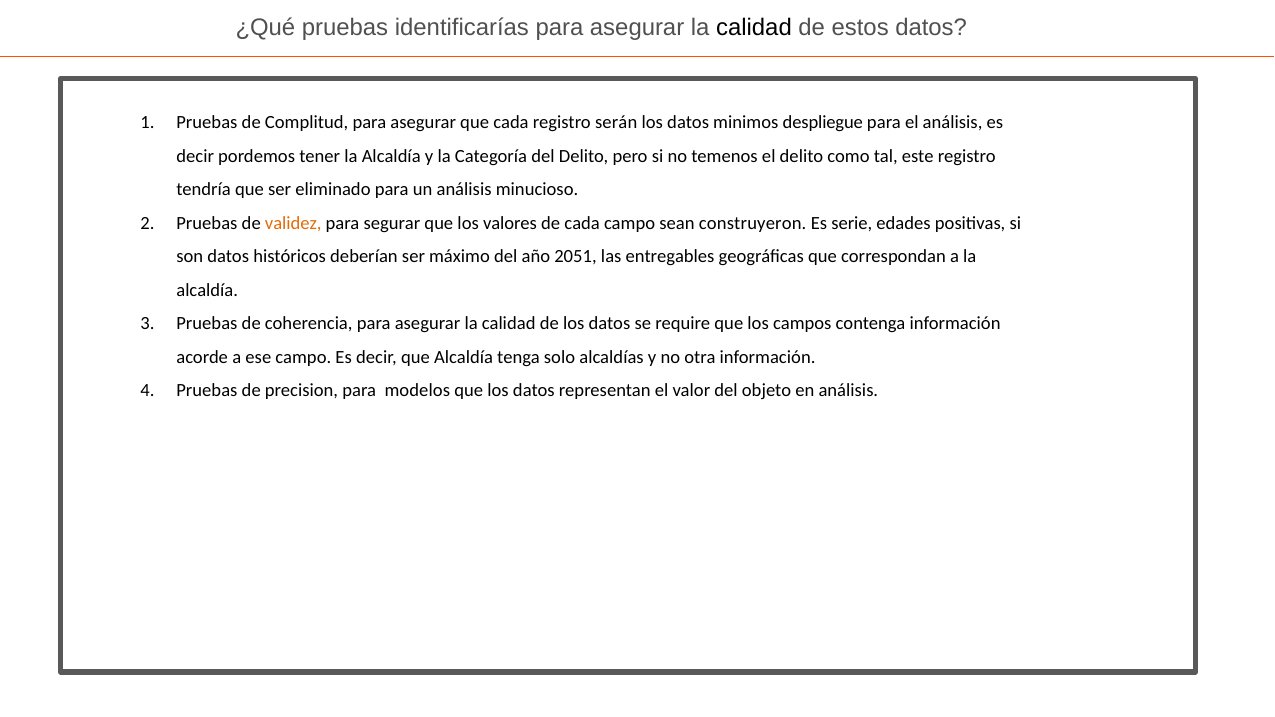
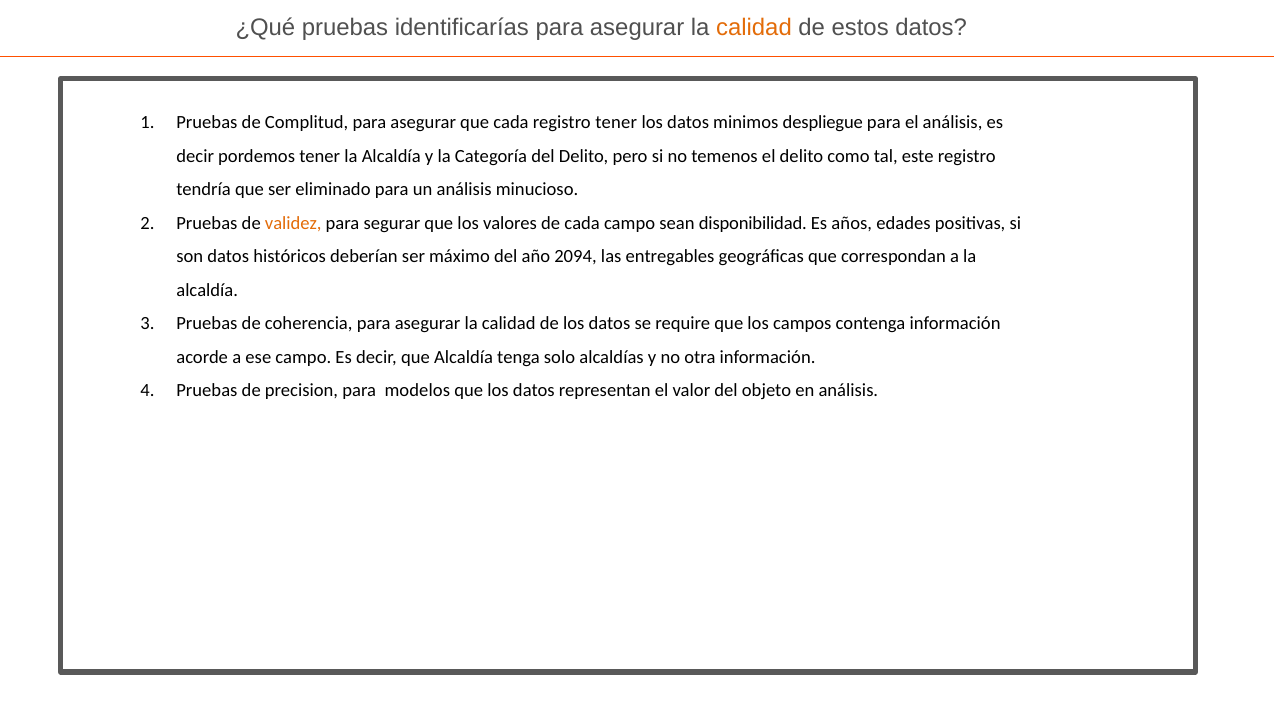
calidad at (754, 28) colour: black -> orange
registro serán: serán -> tener
construyeron: construyeron -> disponibilidad
serie: serie -> años
2051: 2051 -> 2094
